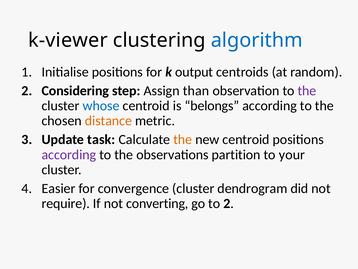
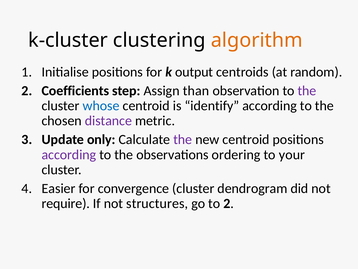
k-viewer: k-viewer -> k-cluster
algorithm colour: blue -> orange
Considering: Considering -> Coefficients
belongs: belongs -> identify
distance colour: orange -> purple
task: task -> only
the at (183, 139) colour: orange -> purple
partition: partition -> ordering
converting: converting -> structures
